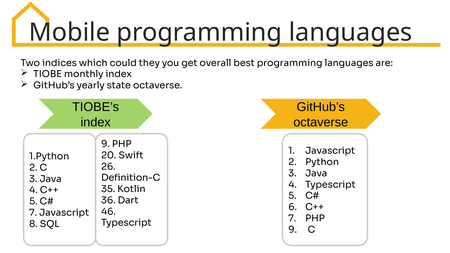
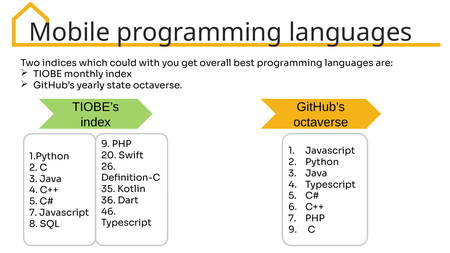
they: they -> with
